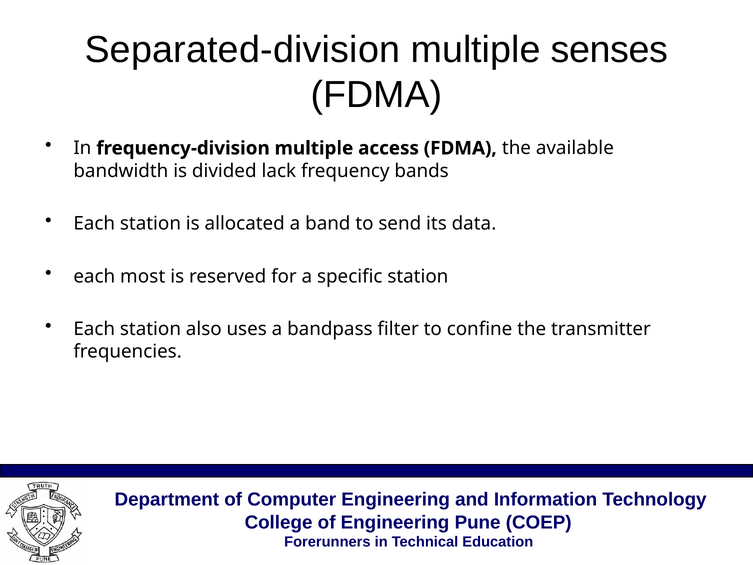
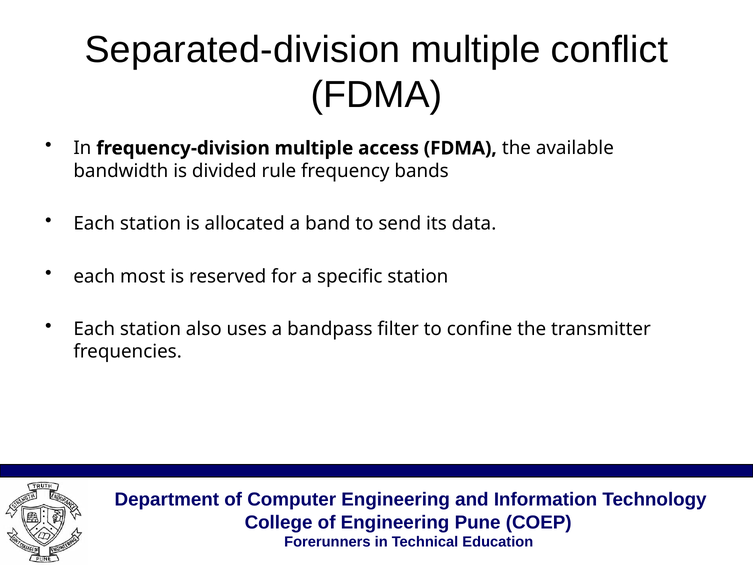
senses: senses -> conflict
lack: lack -> rule
